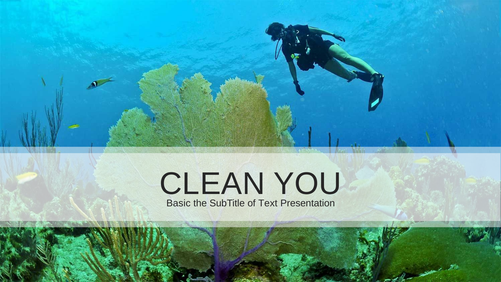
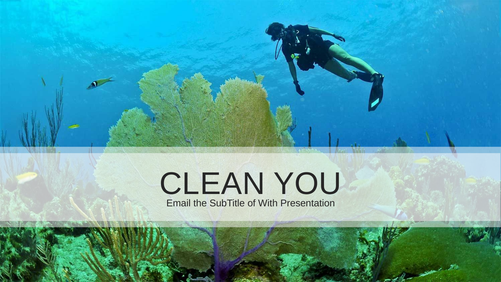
Basic: Basic -> Email
Text: Text -> With
